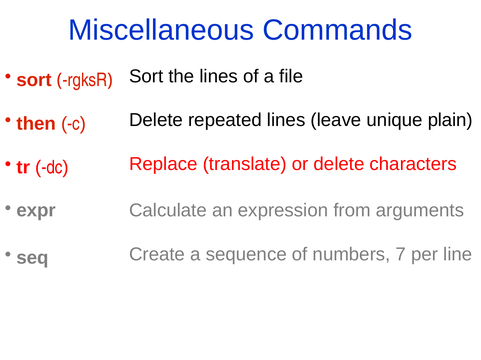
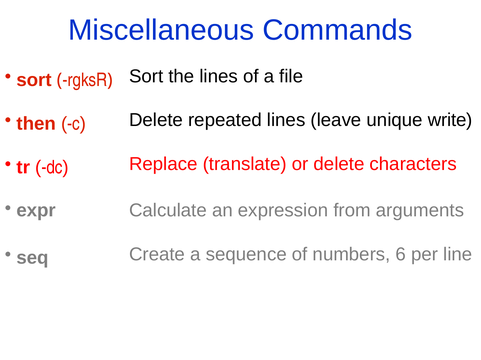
plain: plain -> write
7: 7 -> 6
